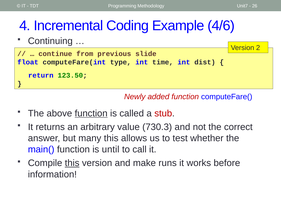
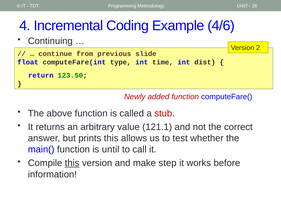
function at (91, 113) underline: present -> none
730.3: 730.3 -> 121.1
many: many -> prints
runs: runs -> step
